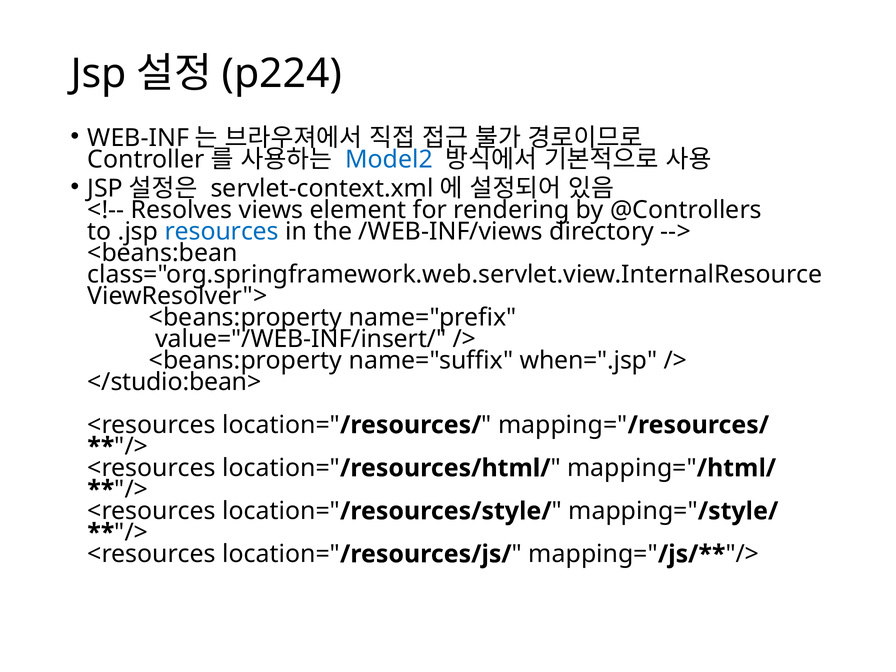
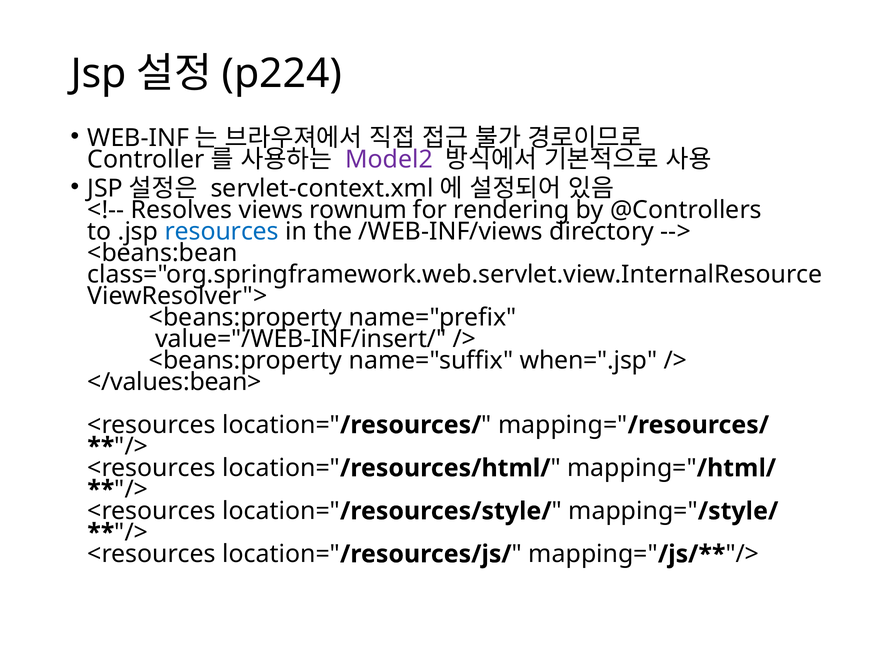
Model2 colour: blue -> purple
element: element -> rownum
</studio:bean>: </studio:bean> -> </values:bean>
